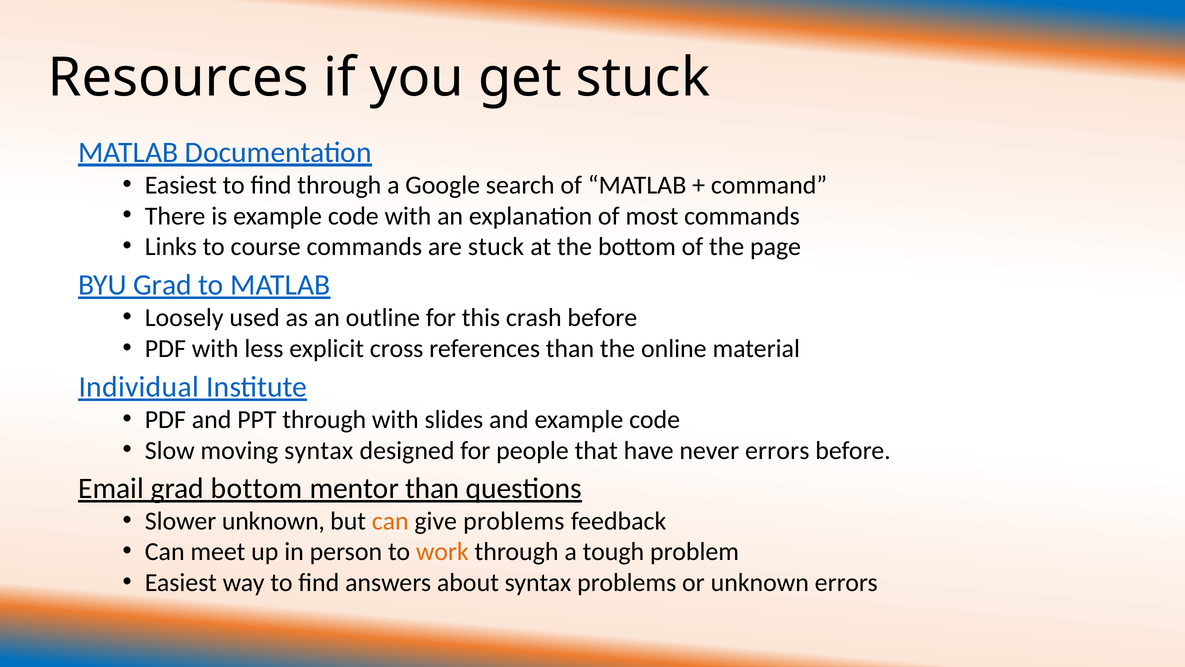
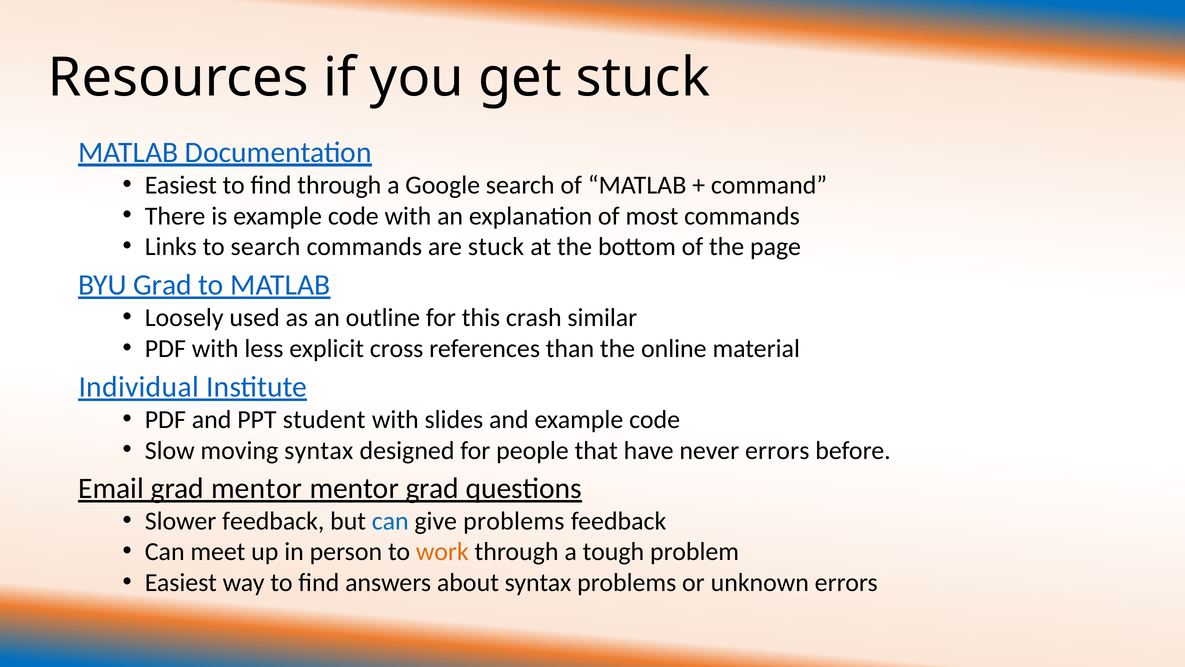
to course: course -> search
crash before: before -> similar
PPT through: through -> student
grad bottom: bottom -> mentor
mentor than: than -> grad
Slower unknown: unknown -> feedback
can at (390, 521) colour: orange -> blue
